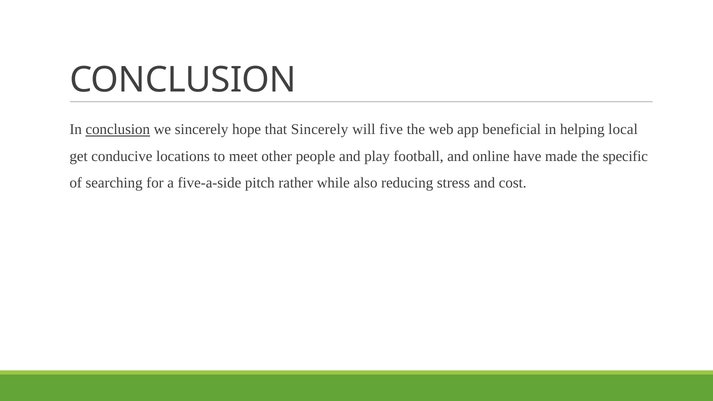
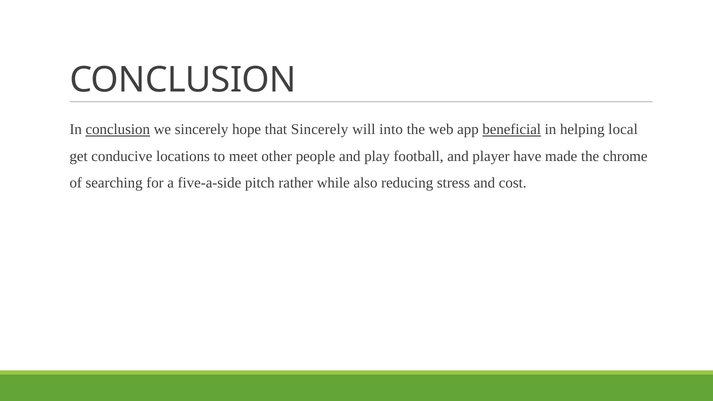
five: five -> into
beneficial underline: none -> present
online: online -> player
specific: specific -> chrome
